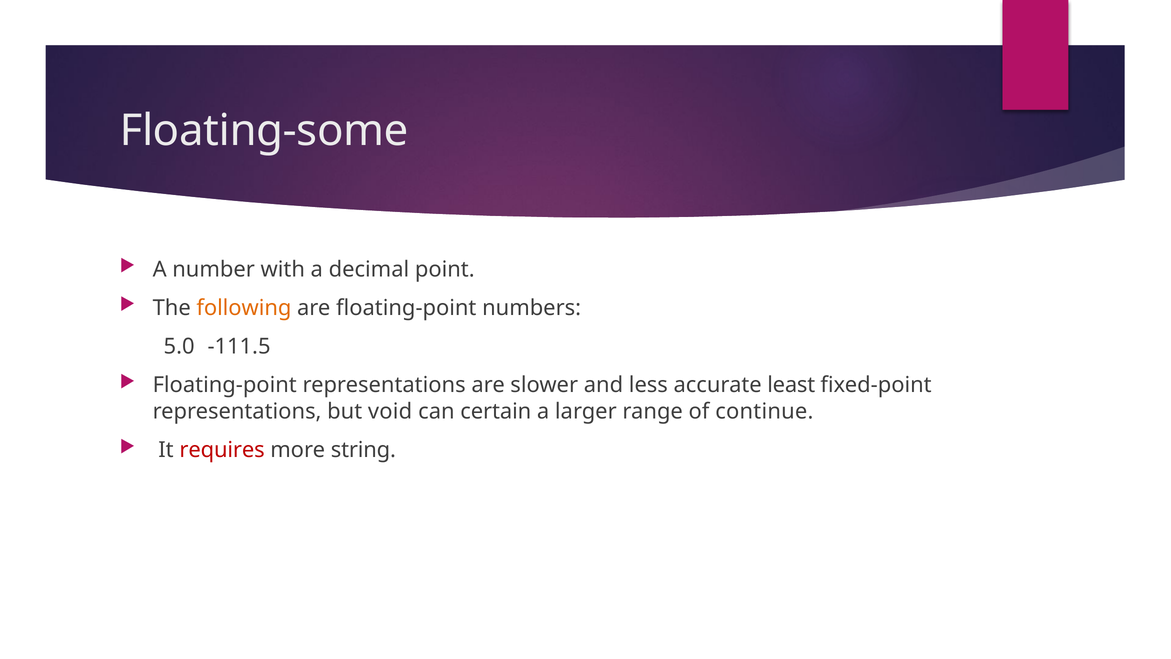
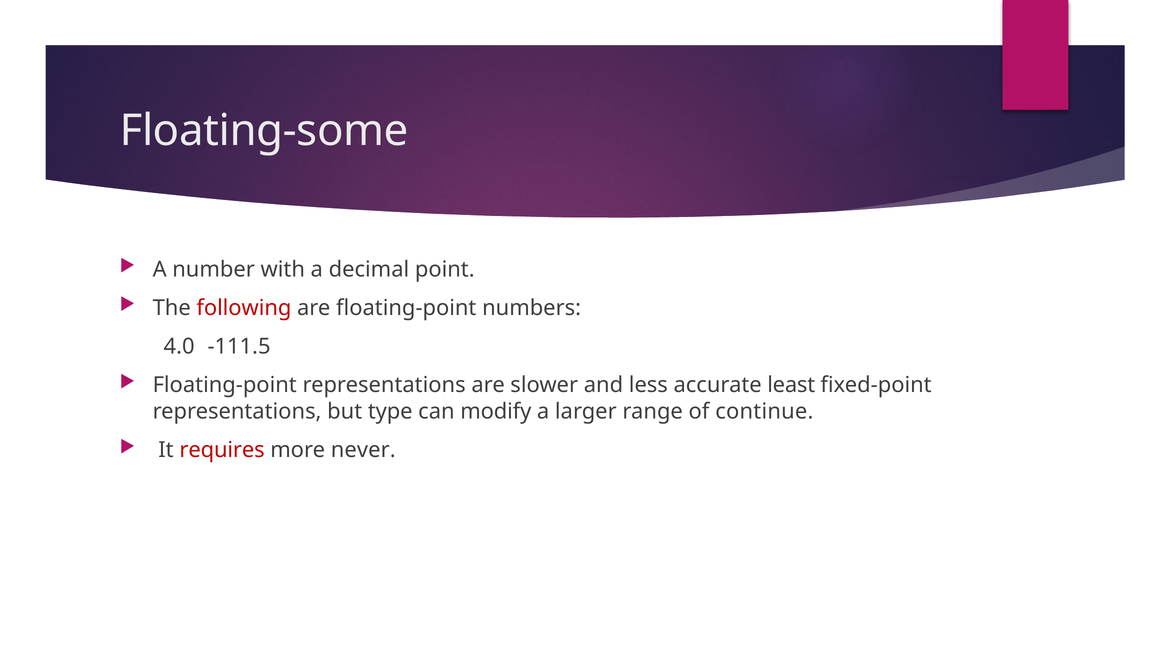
following colour: orange -> red
5.0: 5.0 -> 4.0
void: void -> type
certain: certain -> modify
string: string -> never
